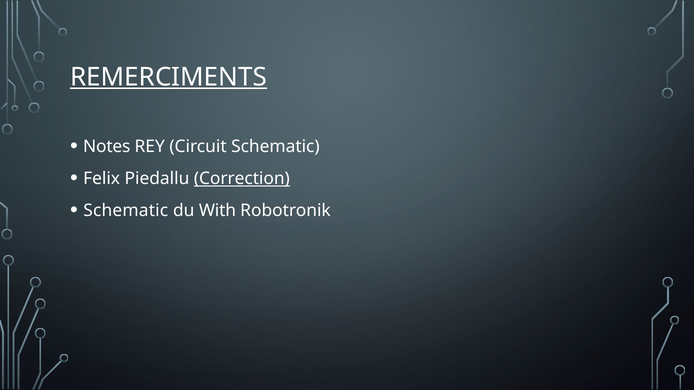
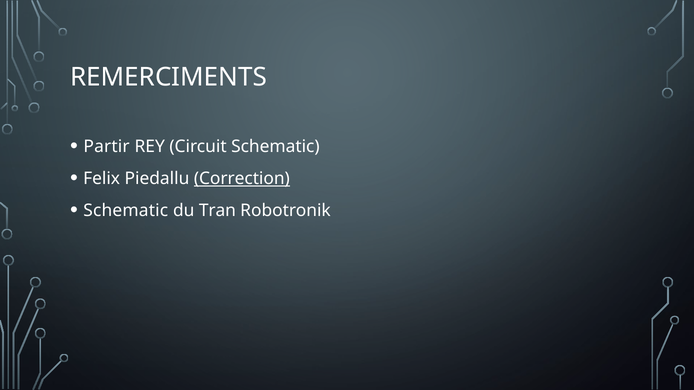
REMERCIMENTS underline: present -> none
Notes: Notes -> Partir
With: With -> Tran
